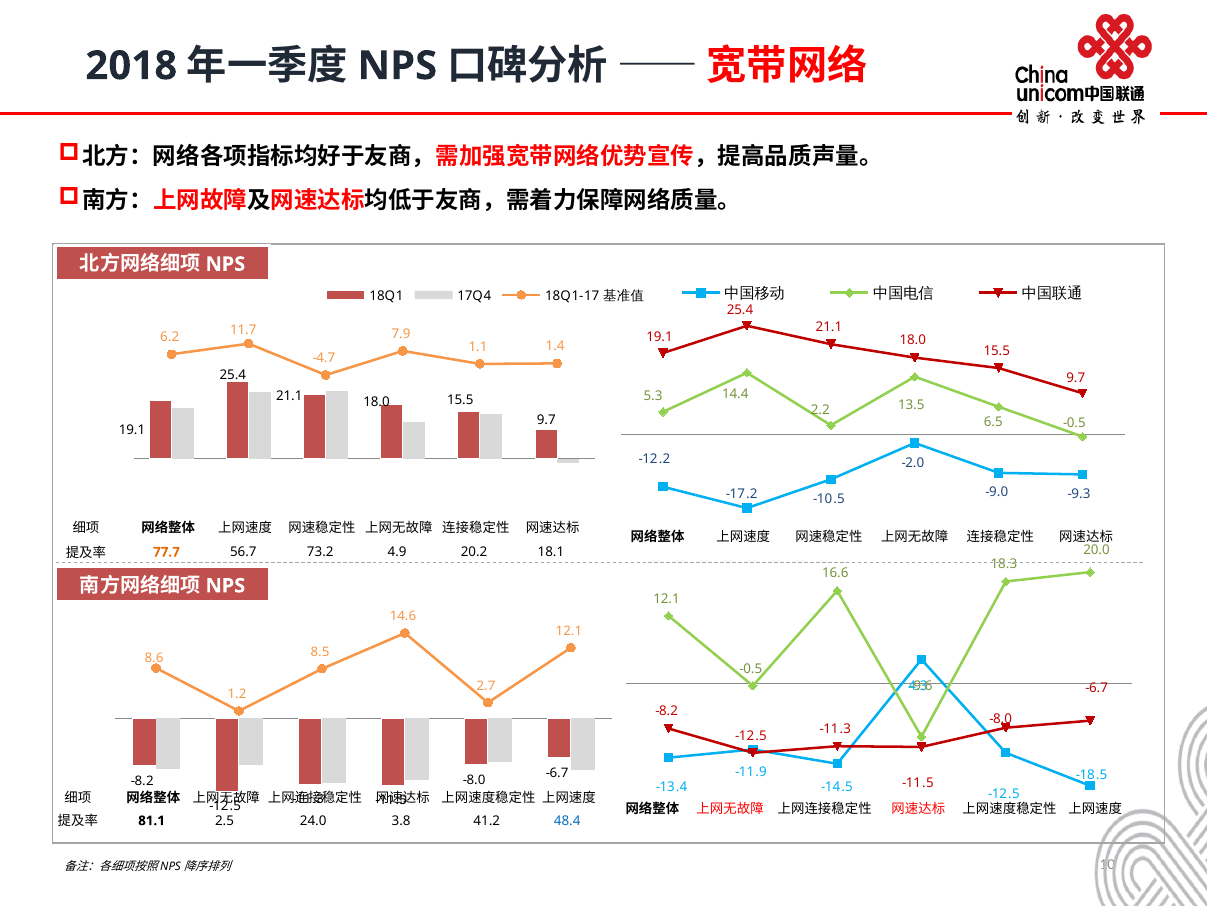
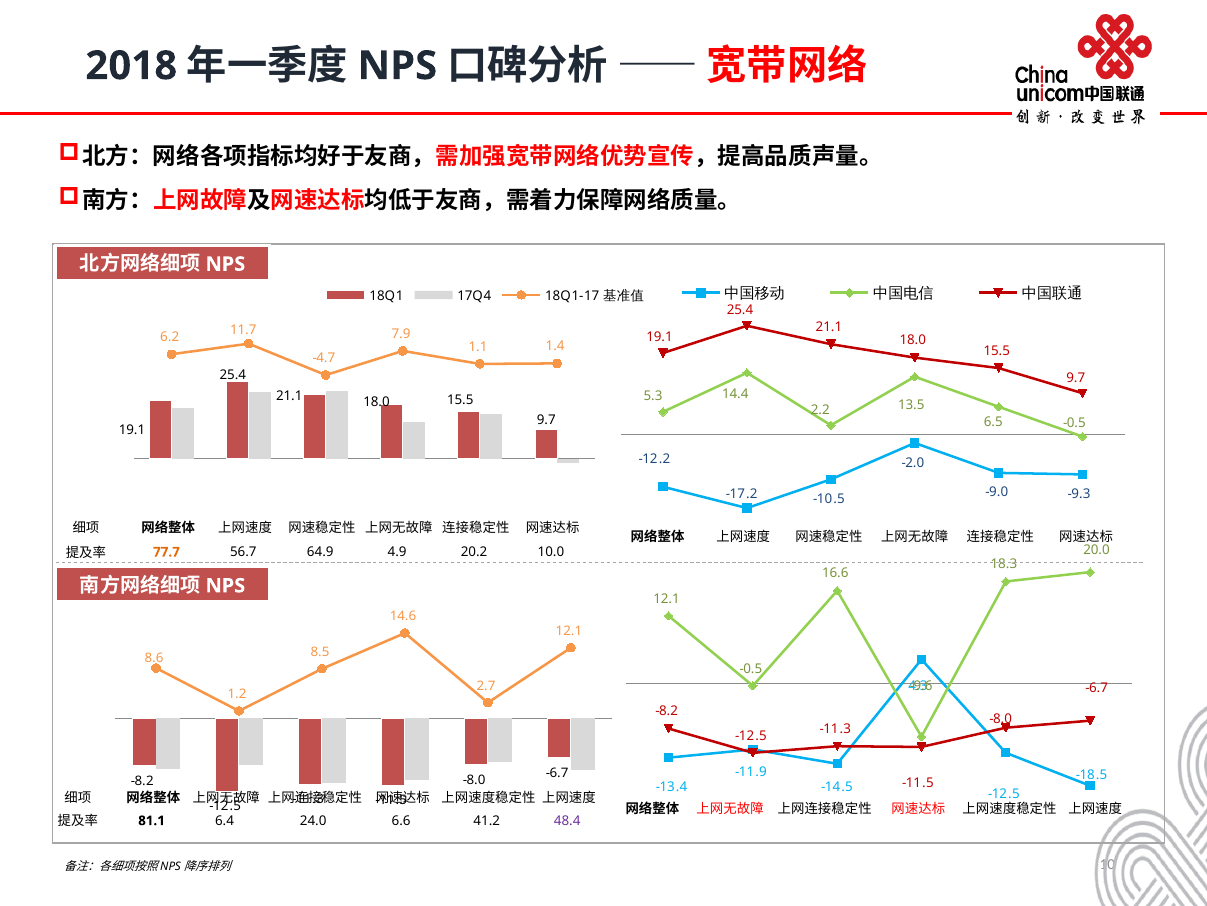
73.2: 73.2 -> 64.9
18.1: 18.1 -> 10.0
2.5: 2.5 -> 6.4
3.8: 3.8 -> 6.6
48.4 colour: blue -> purple
